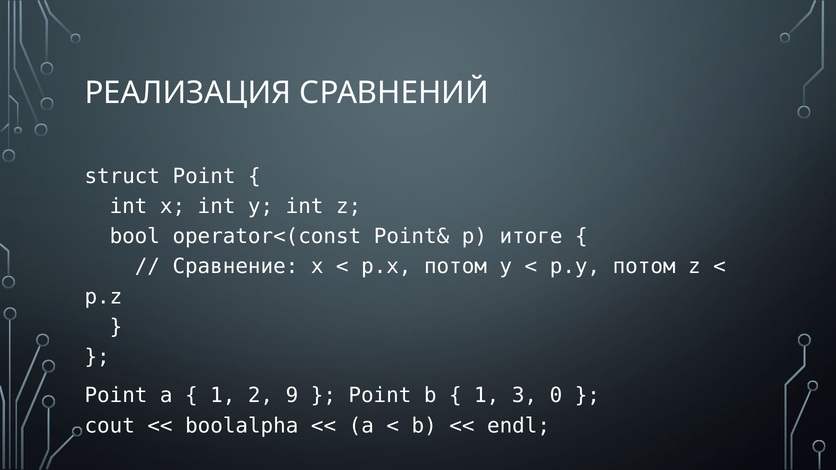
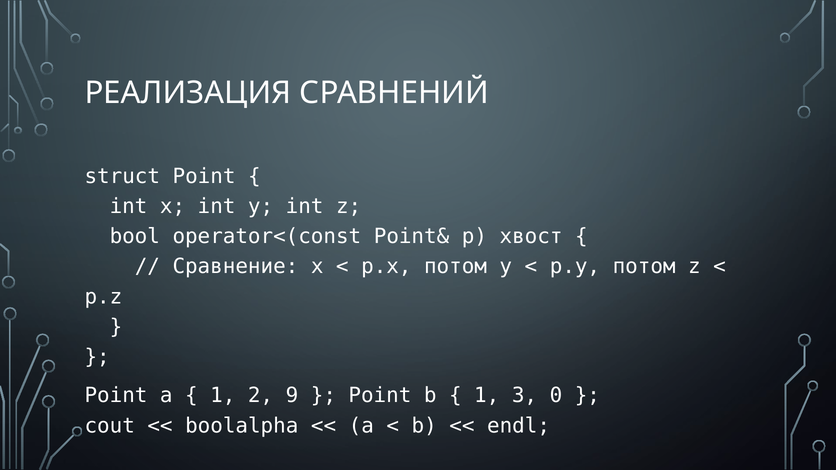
итоге: итоге -> хвост
